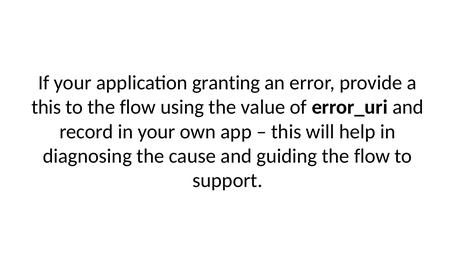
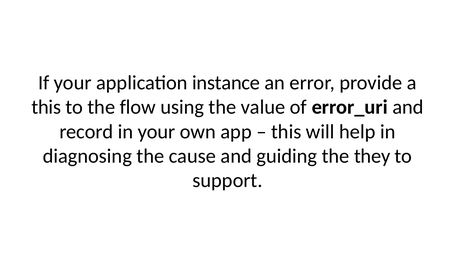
granting: granting -> instance
guiding the flow: flow -> they
